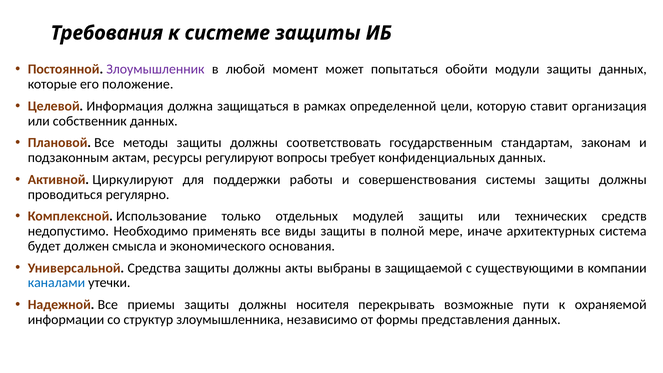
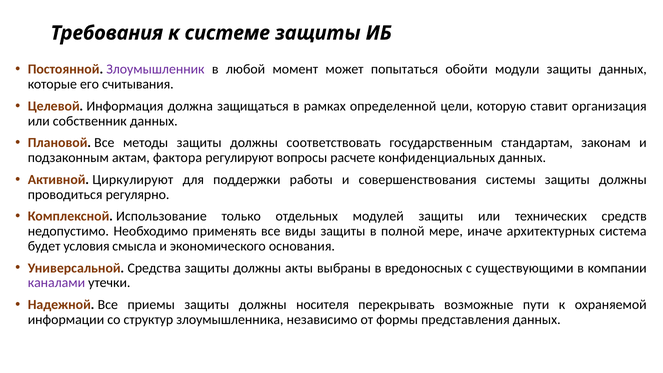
положение: положение -> считывания
ресурсы: ресурсы -> фактора
требует: требует -> расчете
должен: должен -> условия
защищаемой: защищаемой -> вредоносных
каналами colour: blue -> purple
